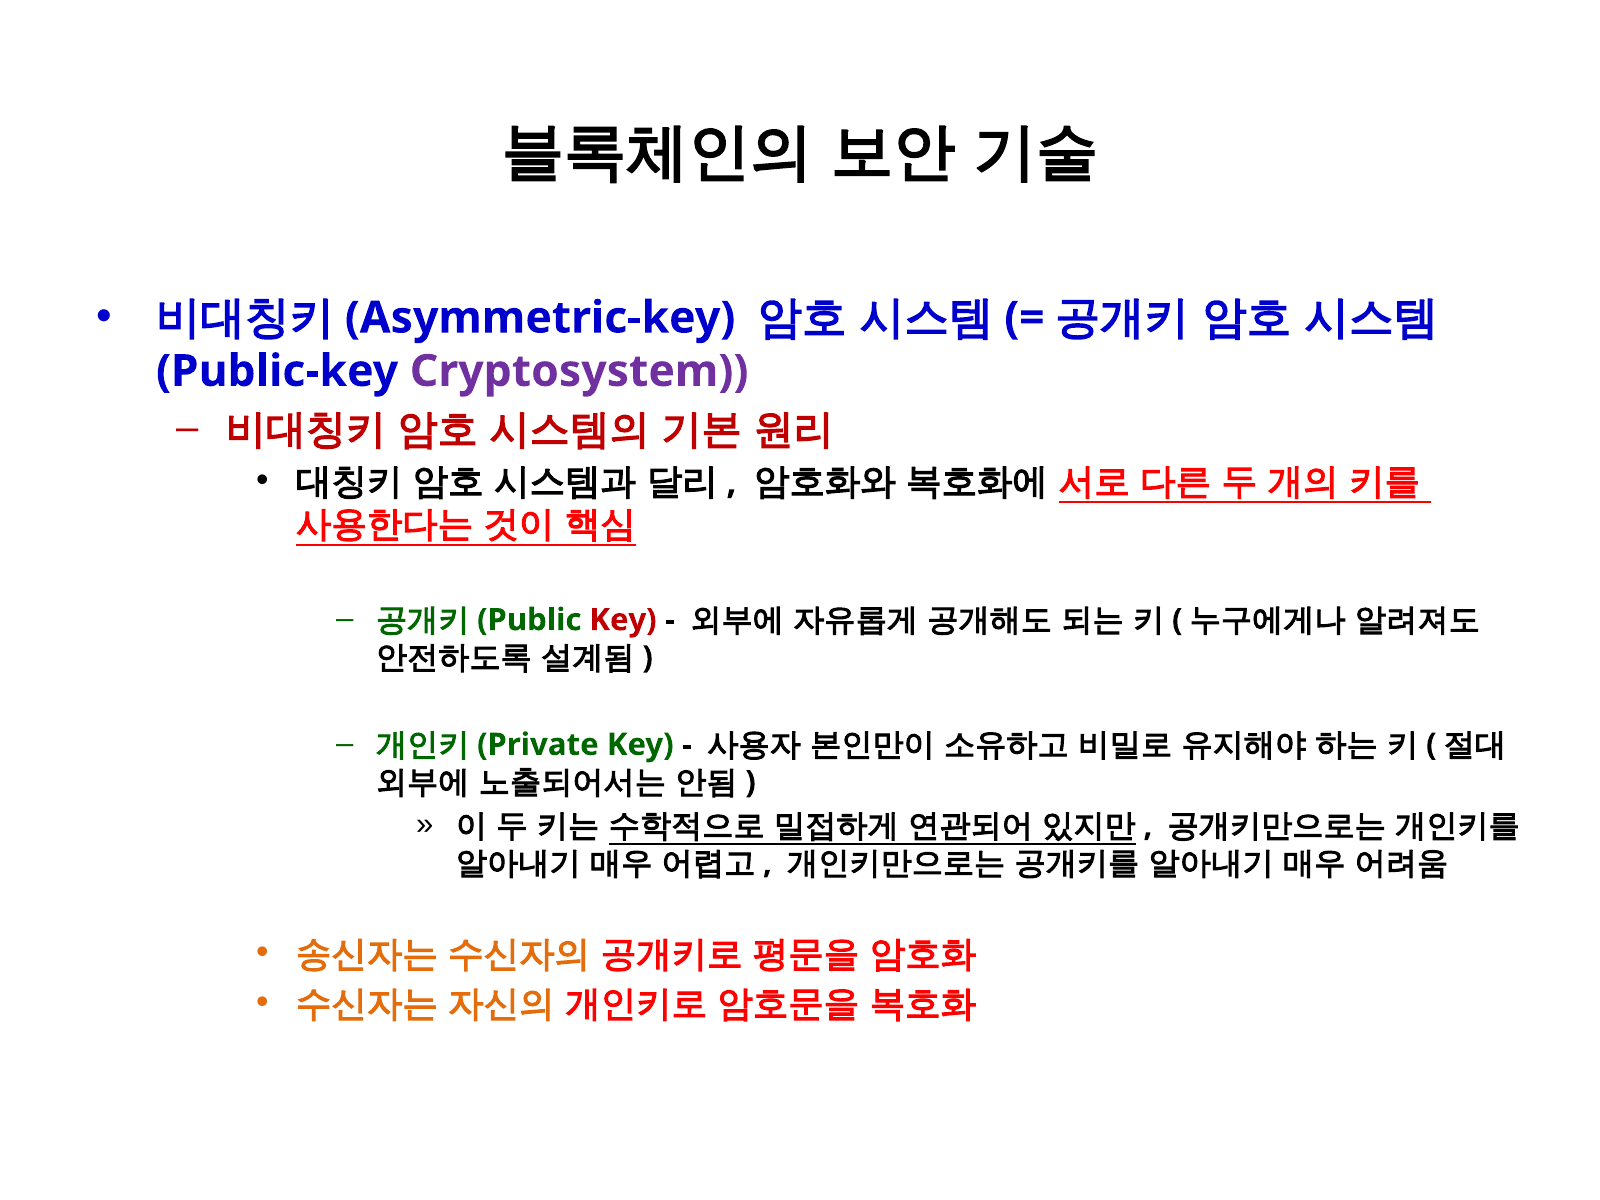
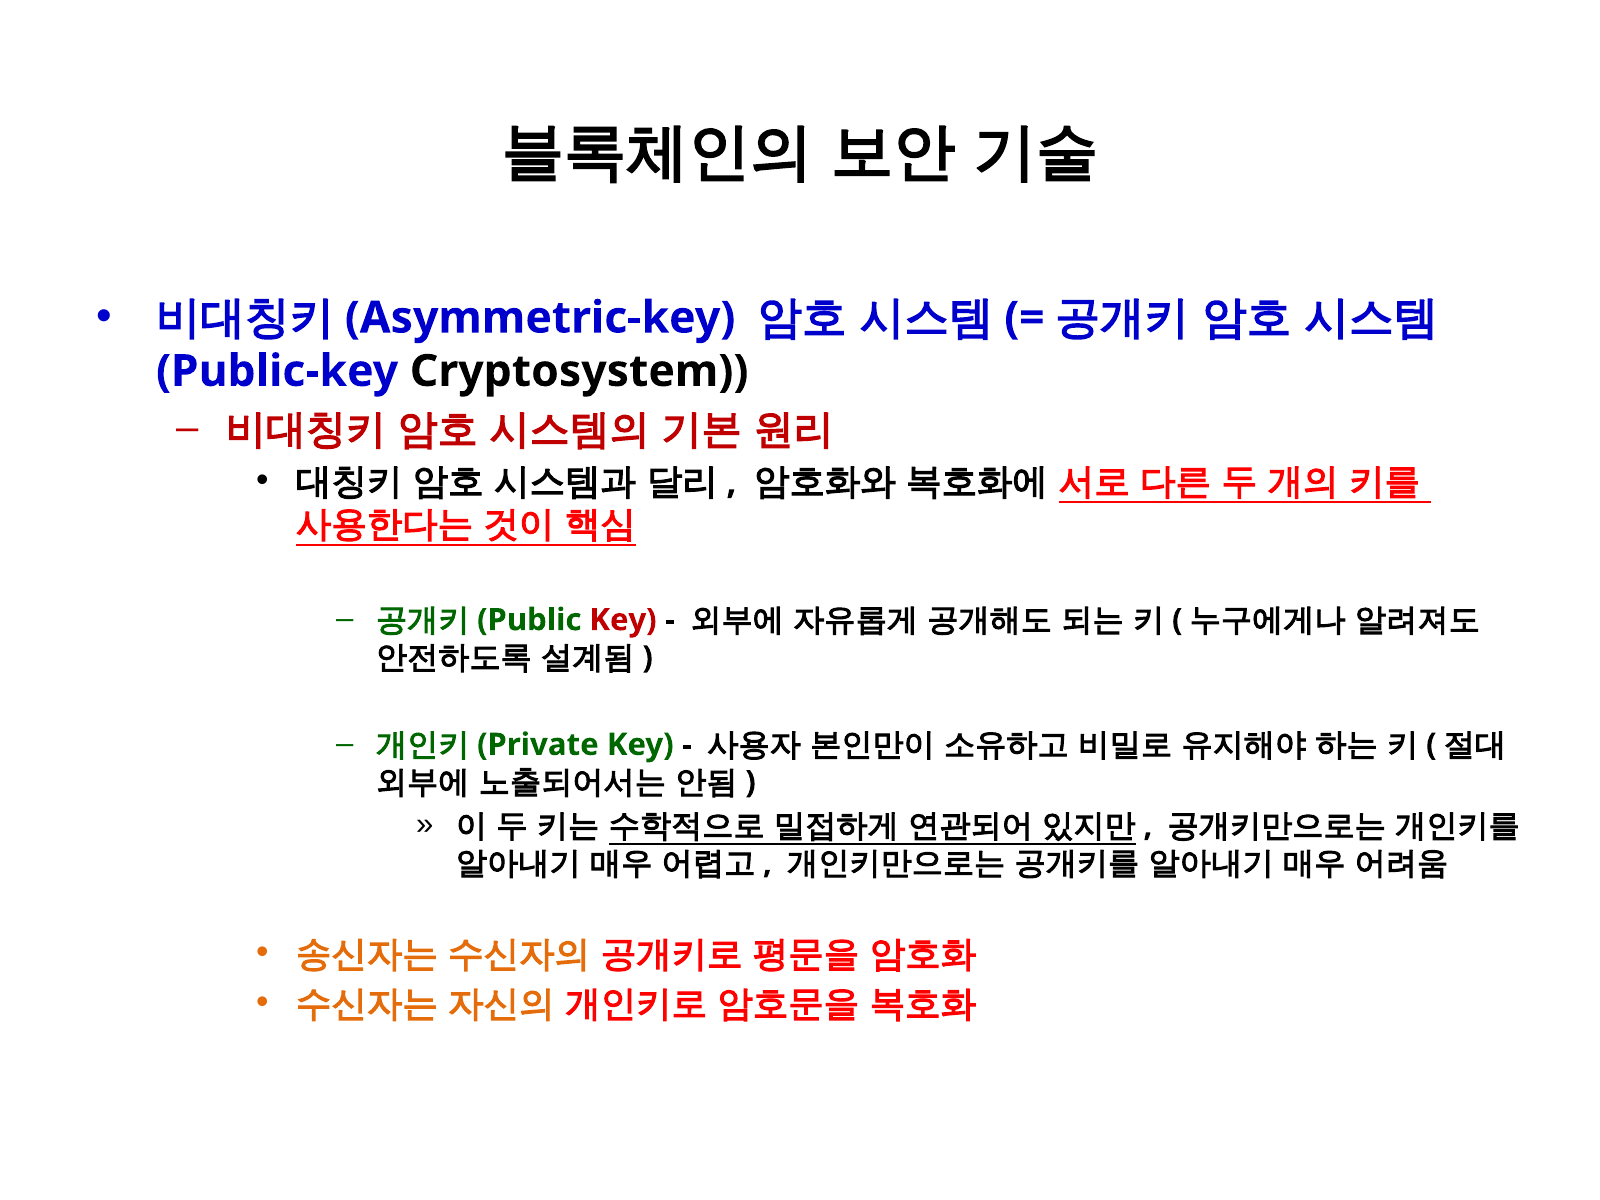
Cryptosystem colour: purple -> black
